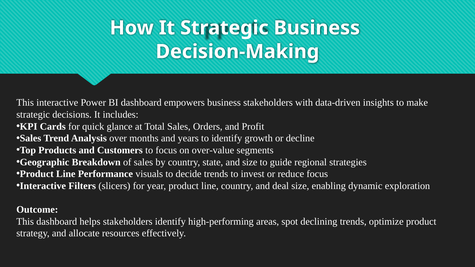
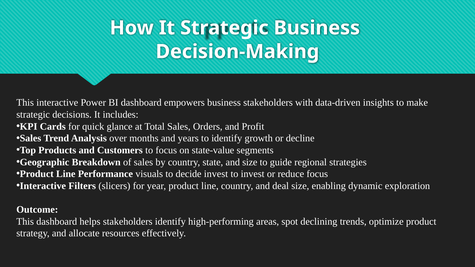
over-value: over-value -> state-value
decide trends: trends -> invest
